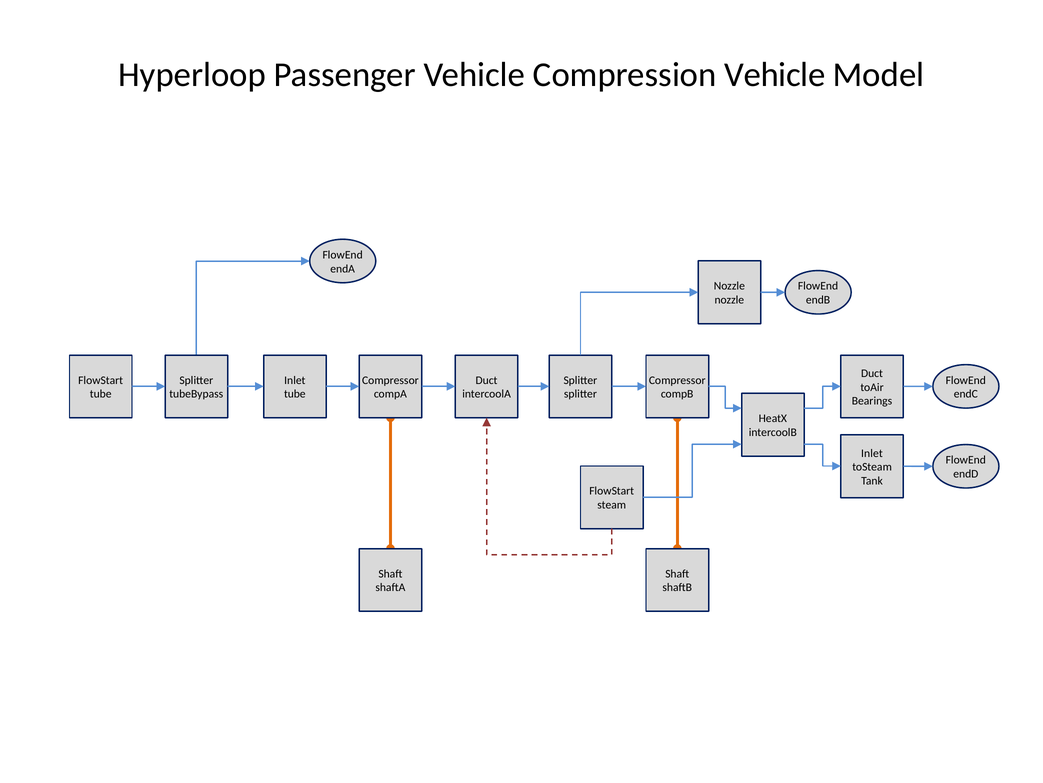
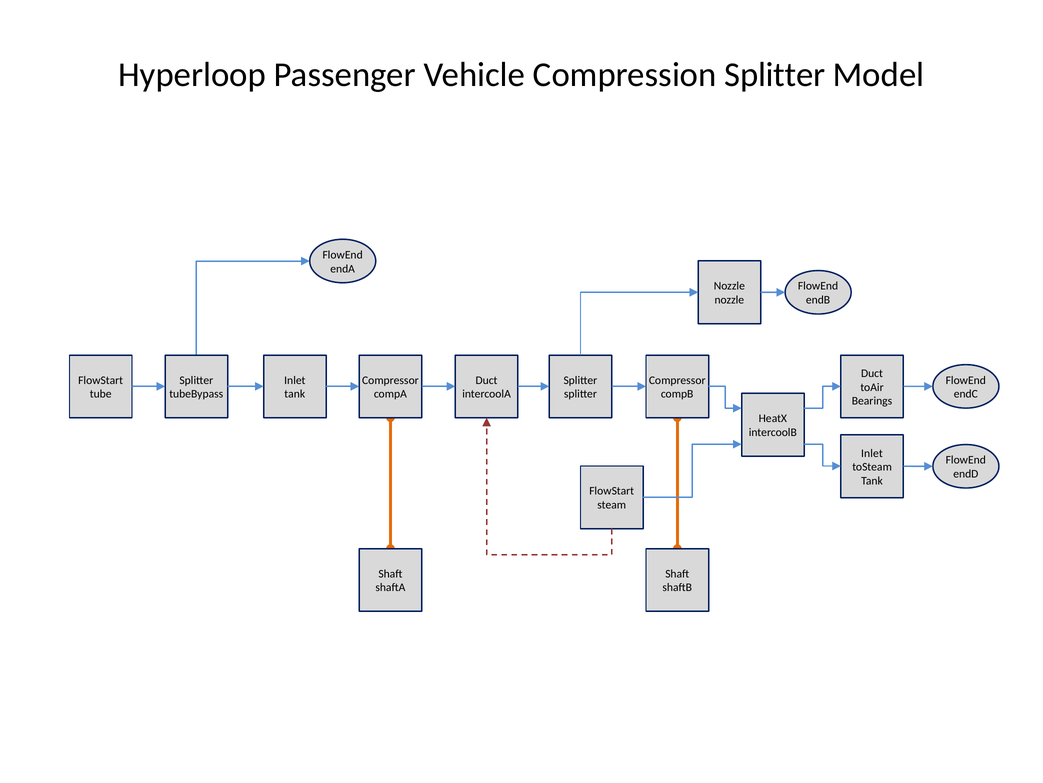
Compression Vehicle: Vehicle -> Splitter
tube at (295, 394): tube -> tank
